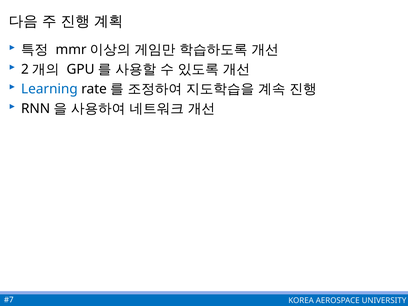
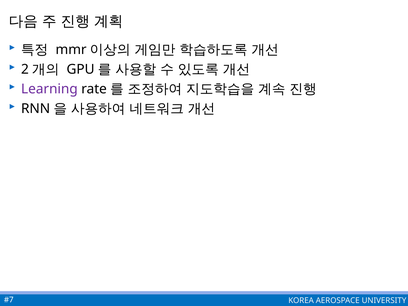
Learning colour: blue -> purple
